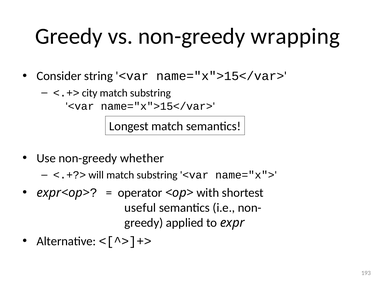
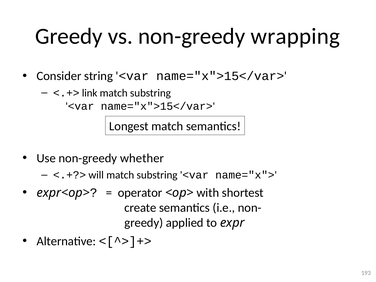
city: city -> link
useful: useful -> create
